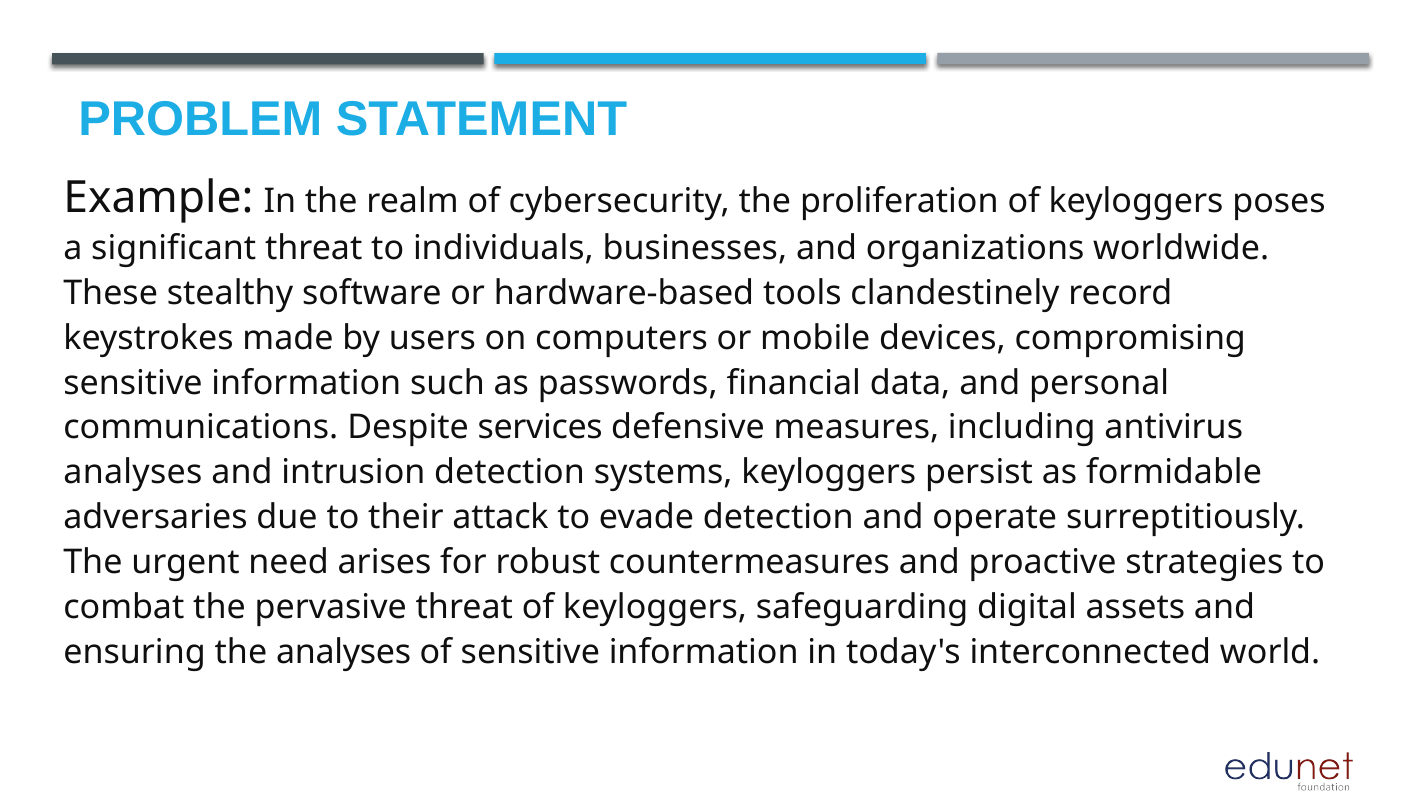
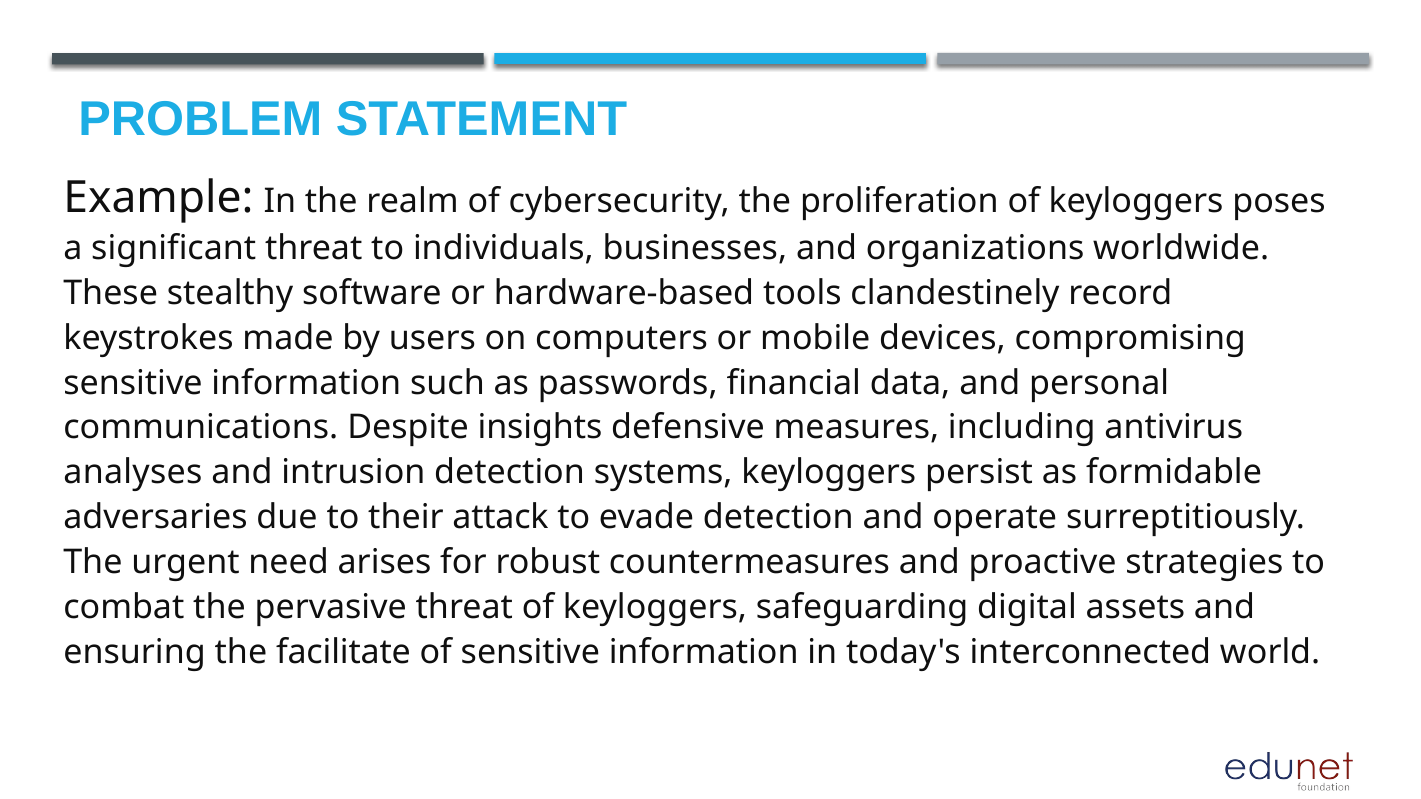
services: services -> insights
the analyses: analyses -> facilitate
